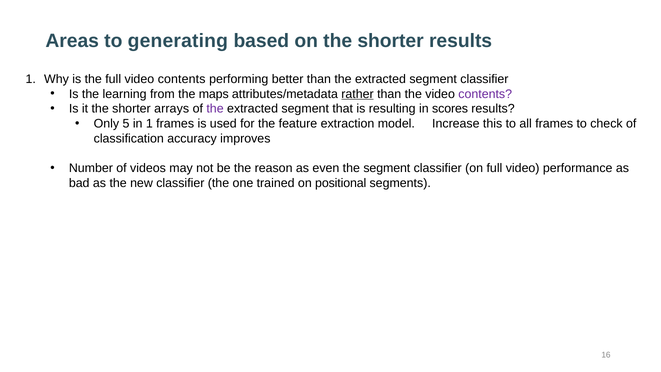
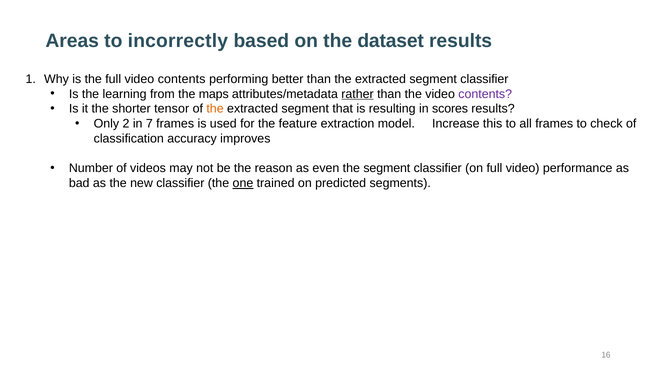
generating: generating -> incorrectly
on the shorter: shorter -> dataset
arrays: arrays -> tensor
the at (215, 109) colour: purple -> orange
5: 5 -> 2
in 1: 1 -> 7
one underline: none -> present
positional: positional -> predicted
